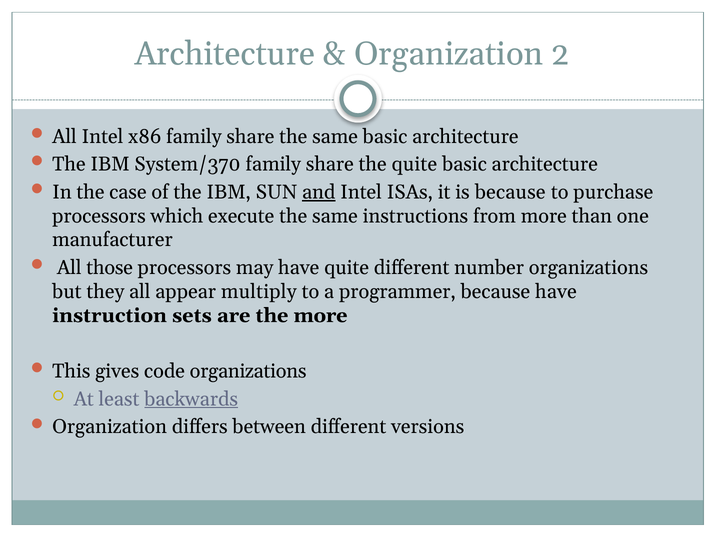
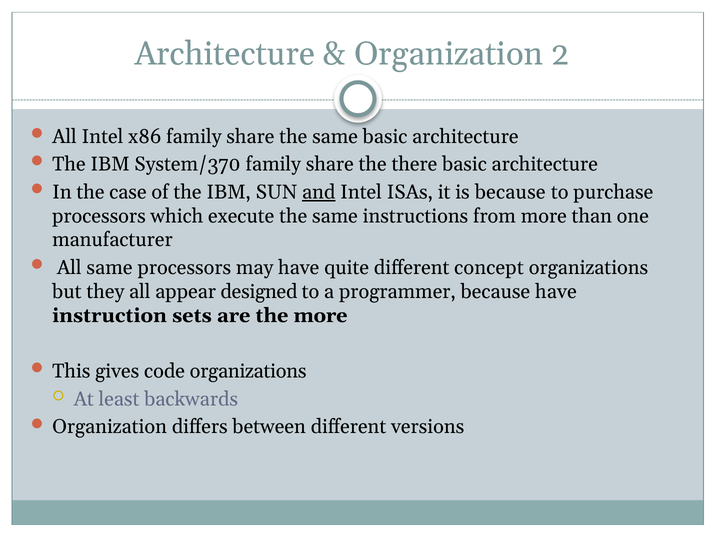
the quite: quite -> there
All those: those -> same
number: number -> concept
multiply: multiply -> designed
backwards underline: present -> none
